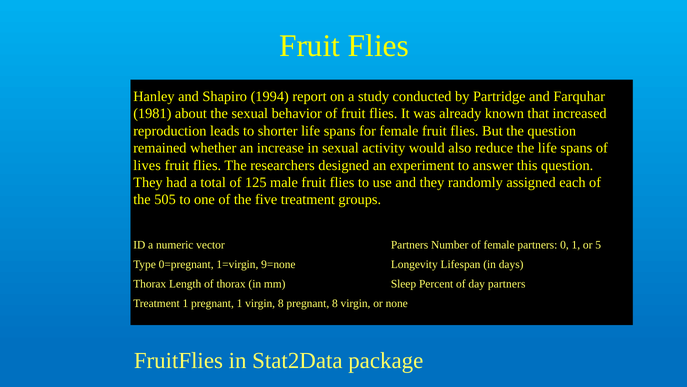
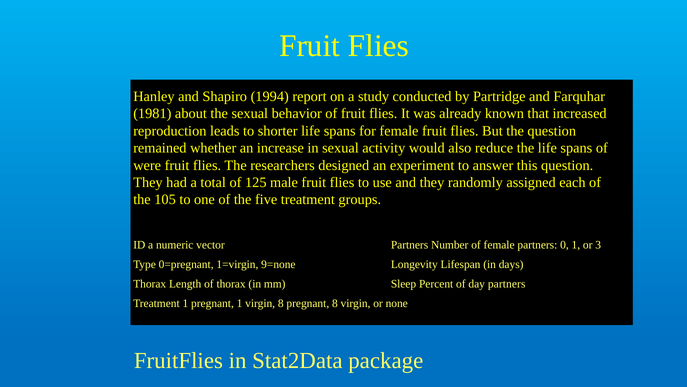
lives: lives -> were
505: 505 -> 105
5: 5 -> 3
